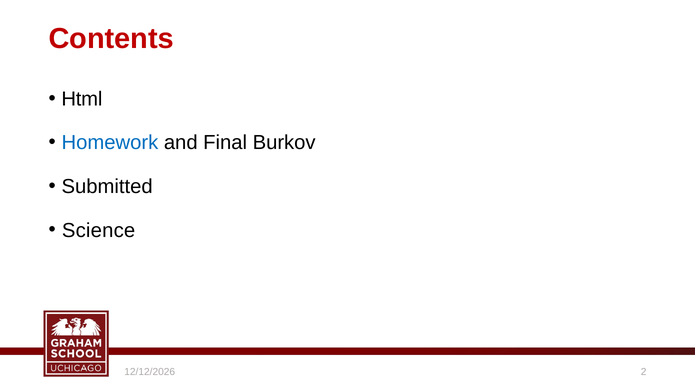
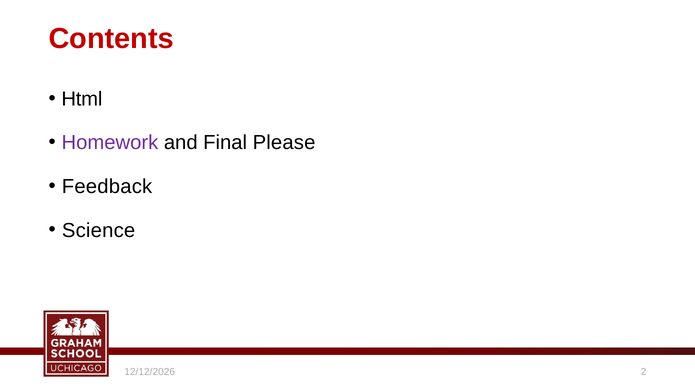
Homework colour: blue -> purple
Burkov: Burkov -> Please
Submitted: Submitted -> Feedback
